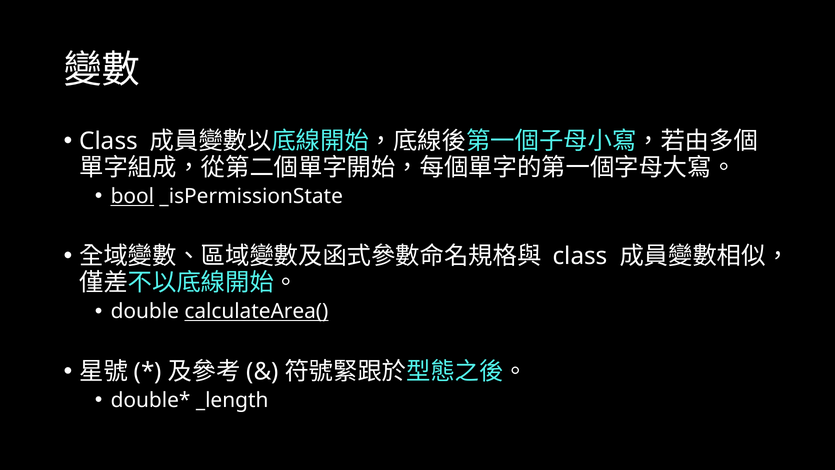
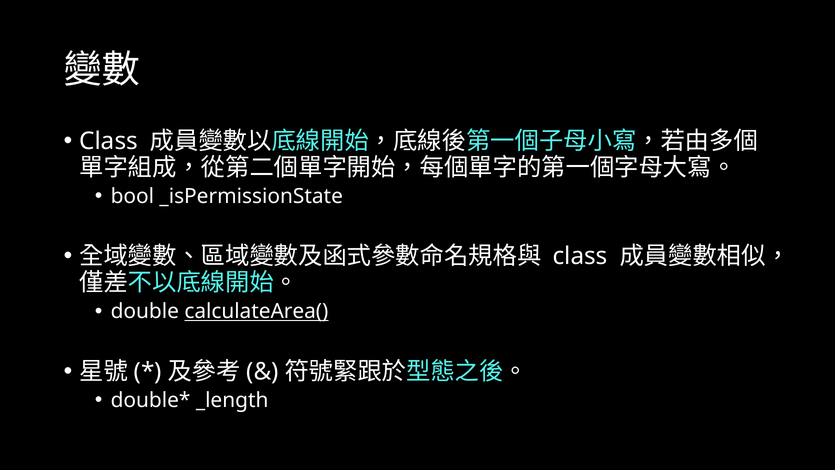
bool underline: present -> none
